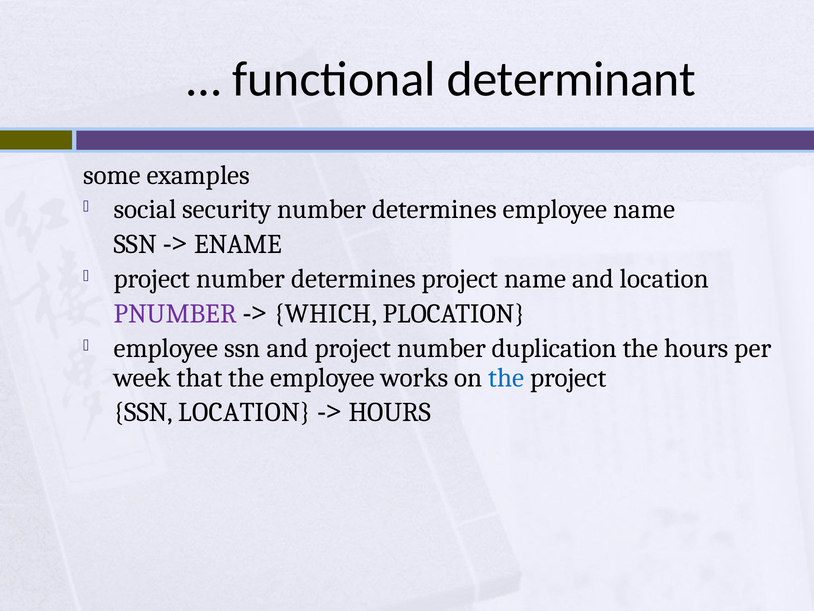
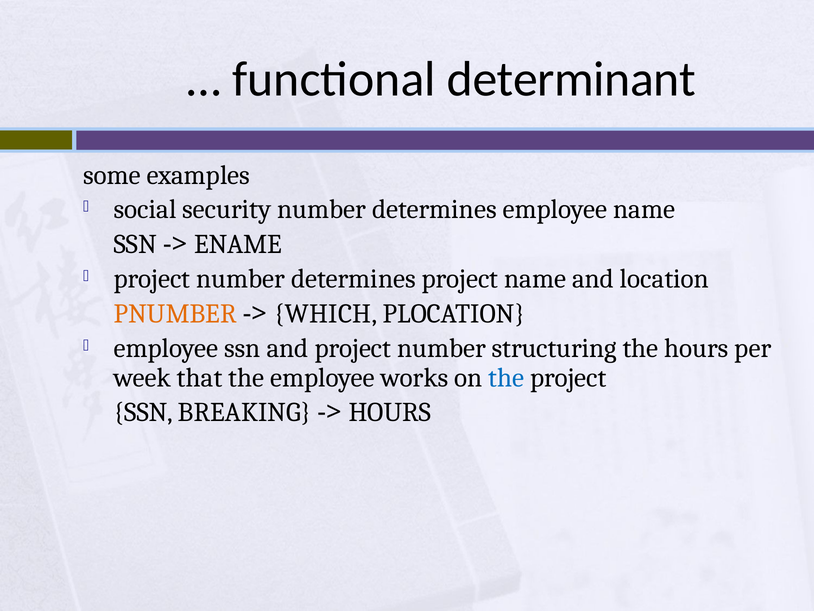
PNUMBER colour: purple -> orange
duplication: duplication -> structuring
SSN LOCATION: LOCATION -> BREAKING
